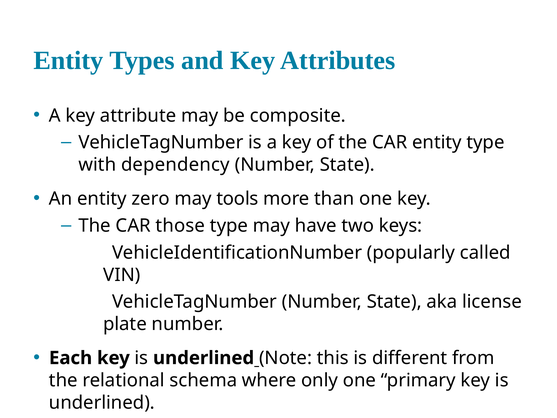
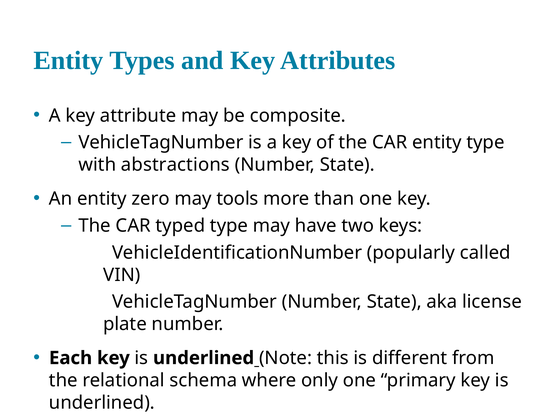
dependency: dependency -> abstractions
those: those -> typed
